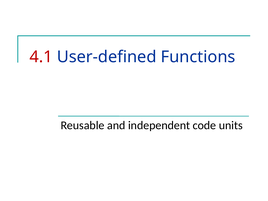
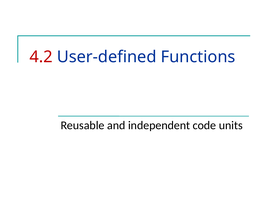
4.1: 4.1 -> 4.2
